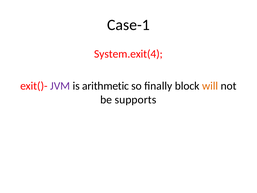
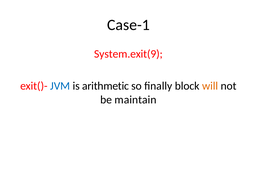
System.exit(4: System.exit(4 -> System.exit(9
JVM colour: purple -> blue
supports: supports -> maintain
